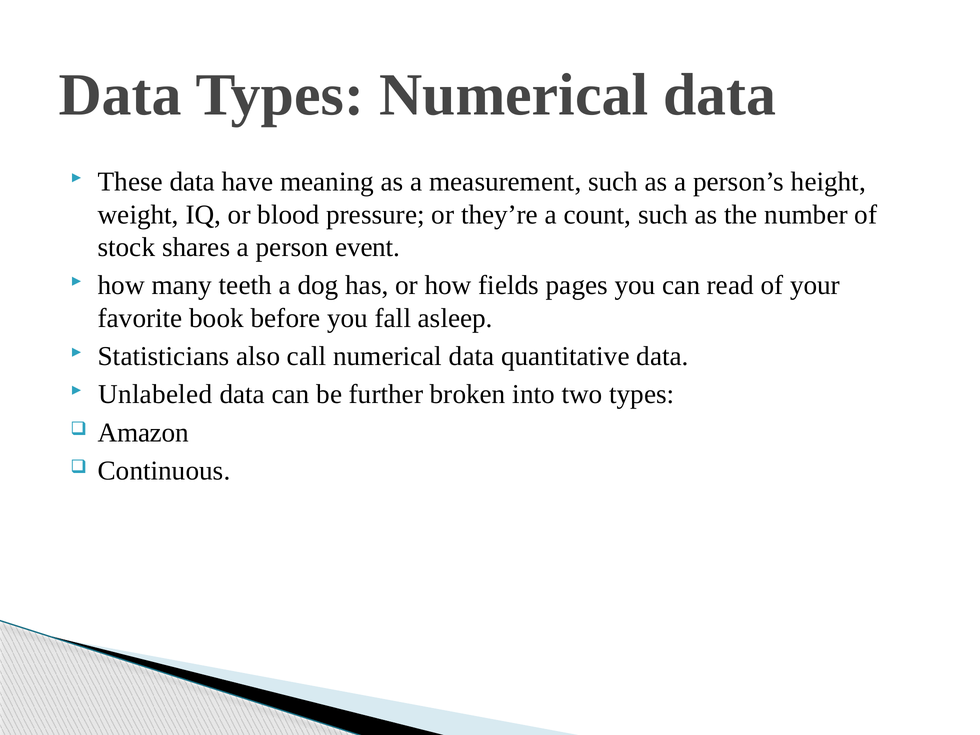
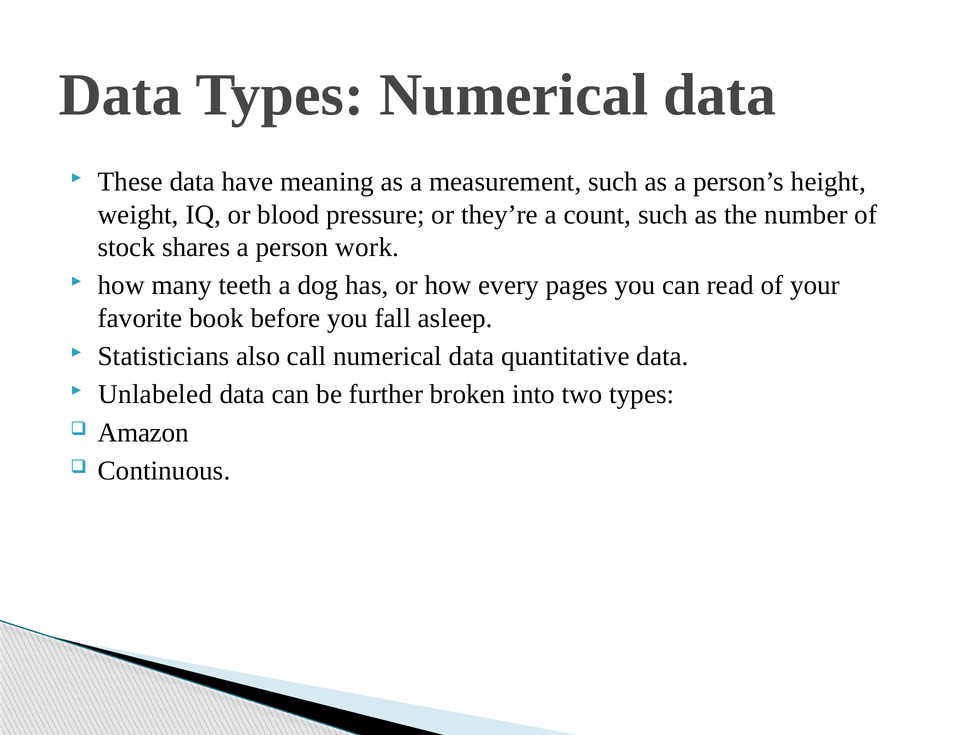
event: event -> work
fields: fields -> every
